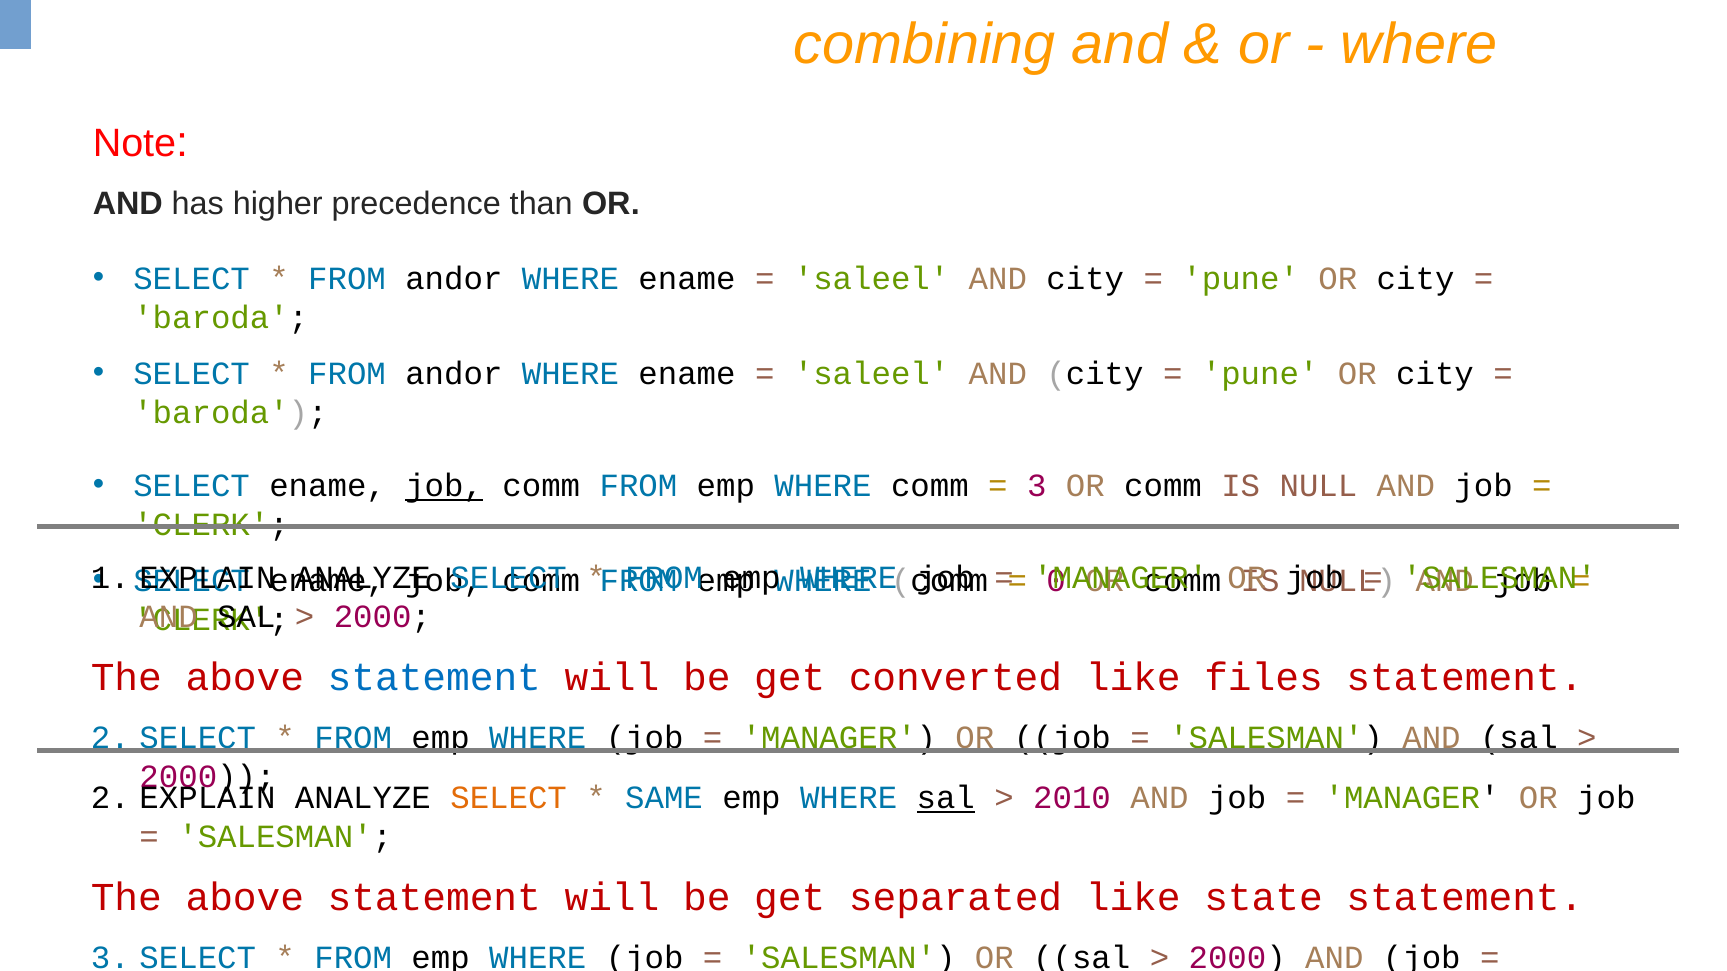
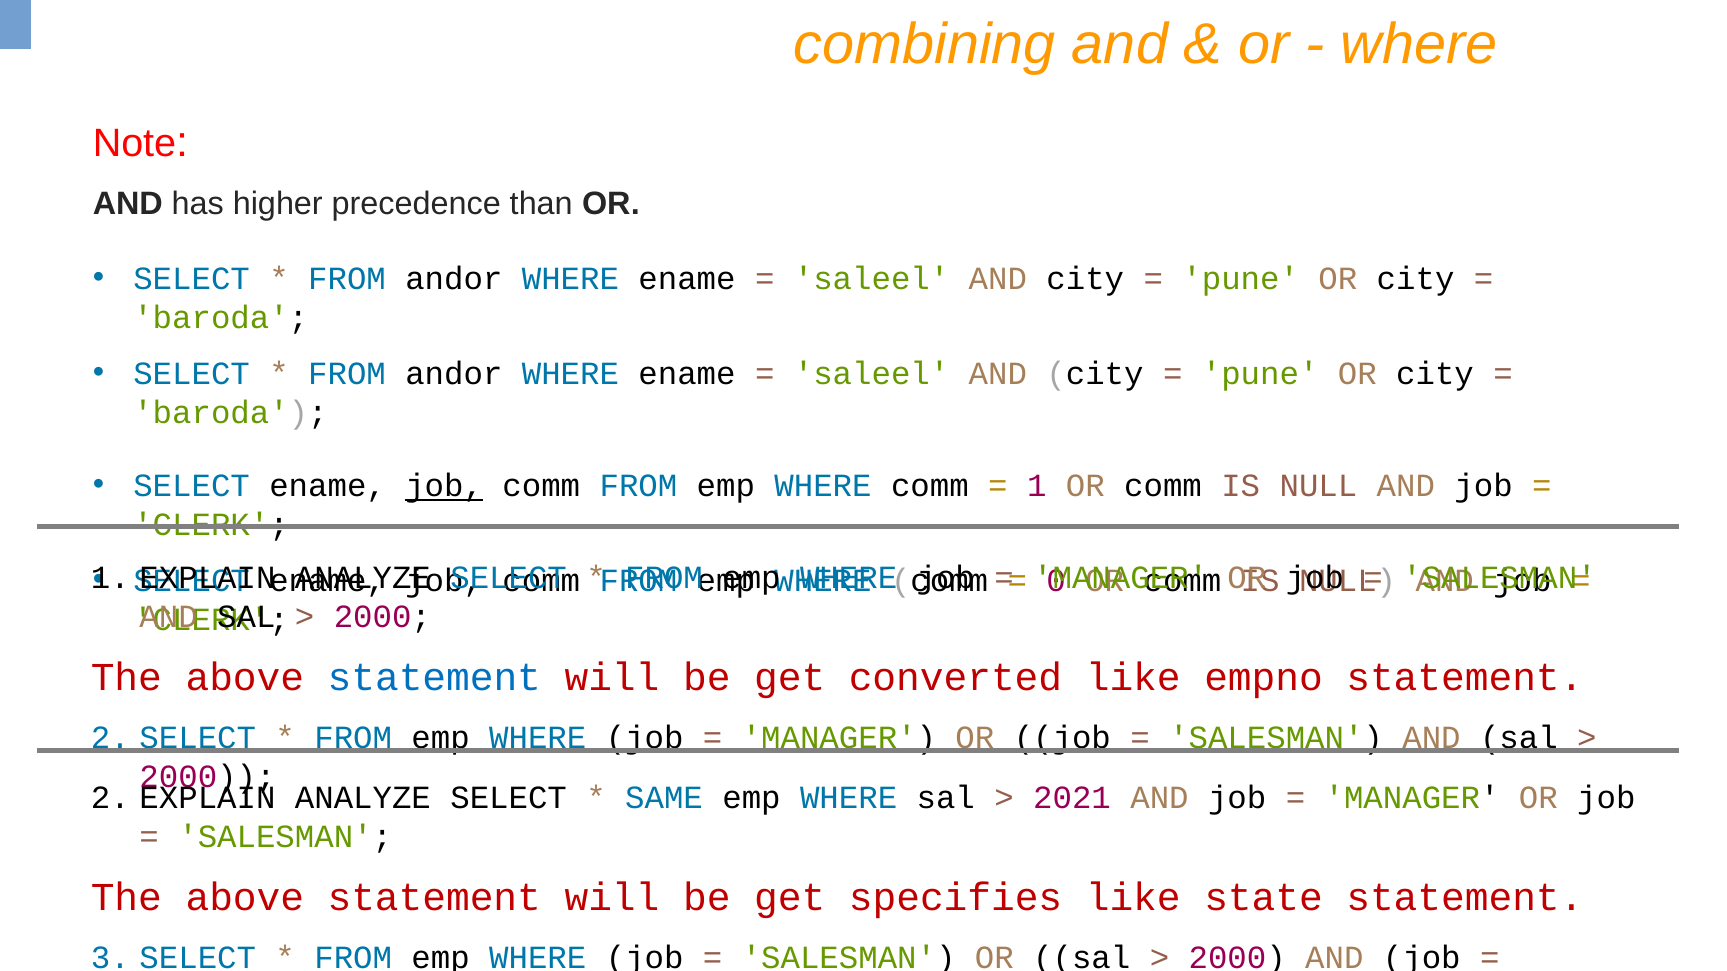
3 at (1037, 486): 3 -> 1
files: files -> empno
SELECT at (509, 798) colour: orange -> black
sal at (946, 798) underline: present -> none
2010: 2010 -> 2021
separated: separated -> specifies
